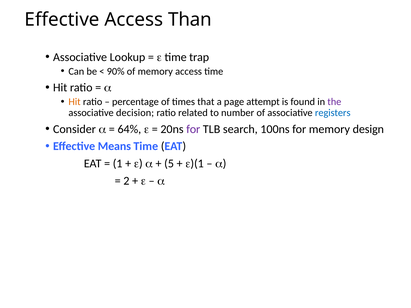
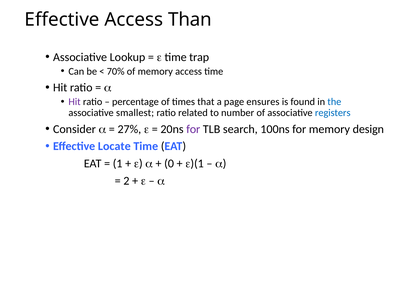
90%: 90% -> 70%
Hit at (75, 102) colour: orange -> purple
attempt: attempt -> ensures
the colour: purple -> blue
decision: decision -> smallest
64%: 64% -> 27%
Means: Means -> Locate
5: 5 -> 0
